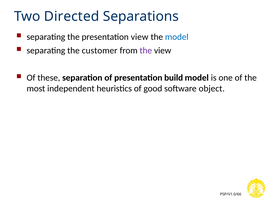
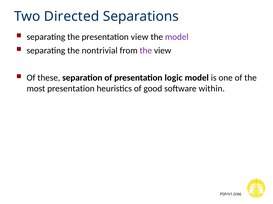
model at (177, 37) colour: blue -> purple
customer: customer -> nontrivial
build: build -> logic
most independent: independent -> presentation
object: object -> within
